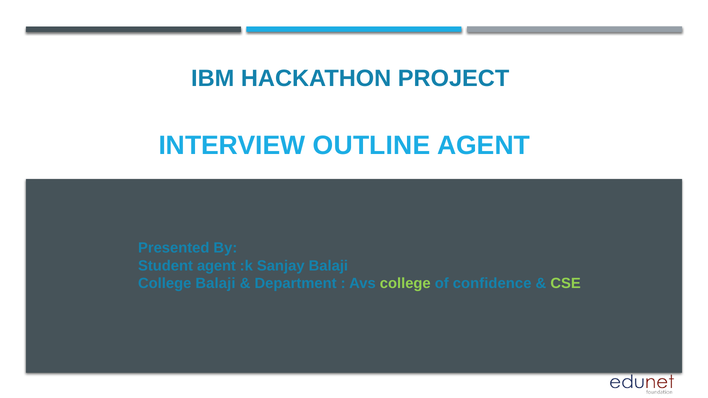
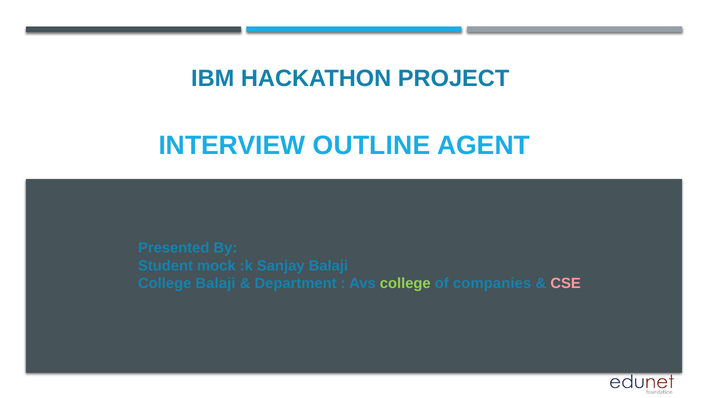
Student agent: agent -> mock
confidence: confidence -> companies
CSE colour: light green -> pink
